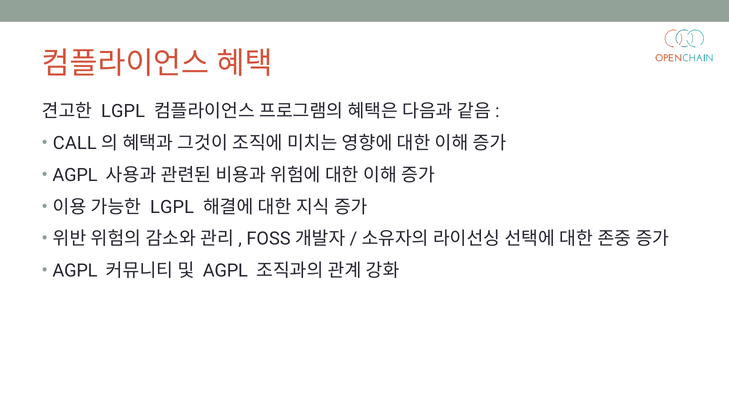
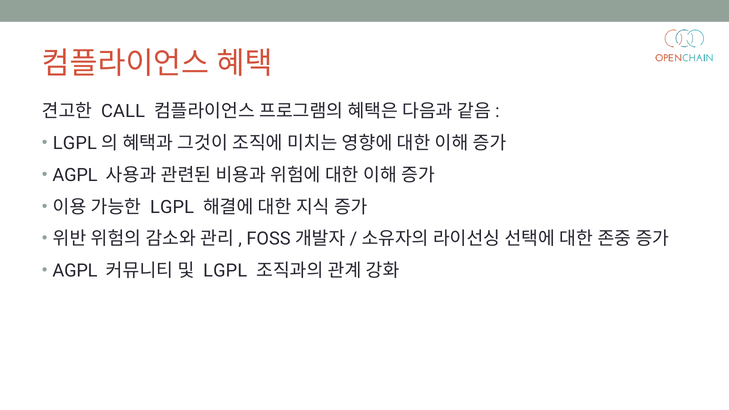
LGPL at (123, 111): LGPL -> CALL
CALL at (75, 143): CALL -> LGPL
AGPL at (225, 271): AGPL -> LGPL
